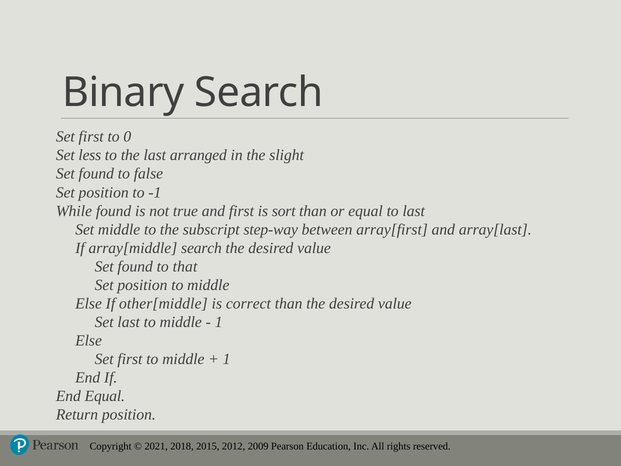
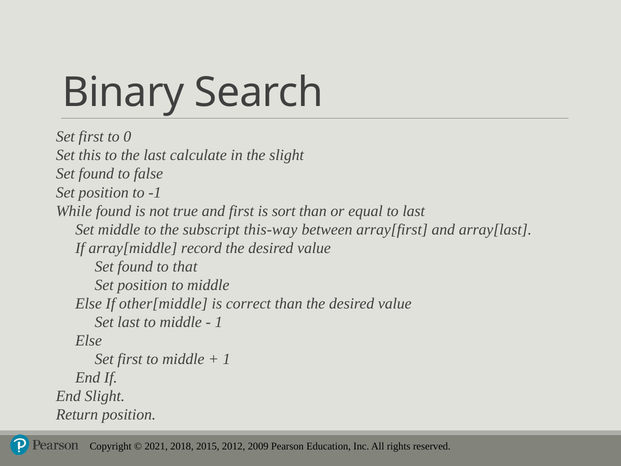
less: less -> this
arranged: arranged -> calculate
step-way: step-way -> this-way
array[middle search: search -> record
End Equal: Equal -> Slight
